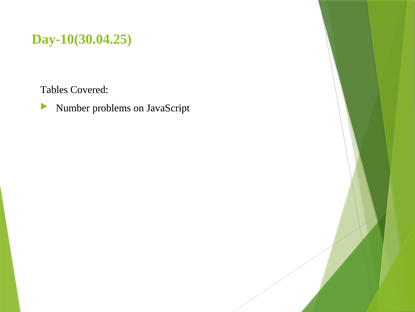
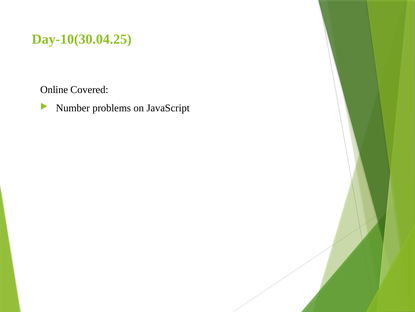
Tables: Tables -> Online
